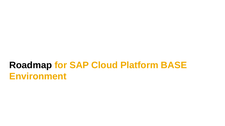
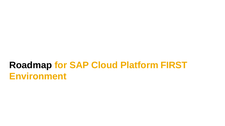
BASE: BASE -> FIRST
